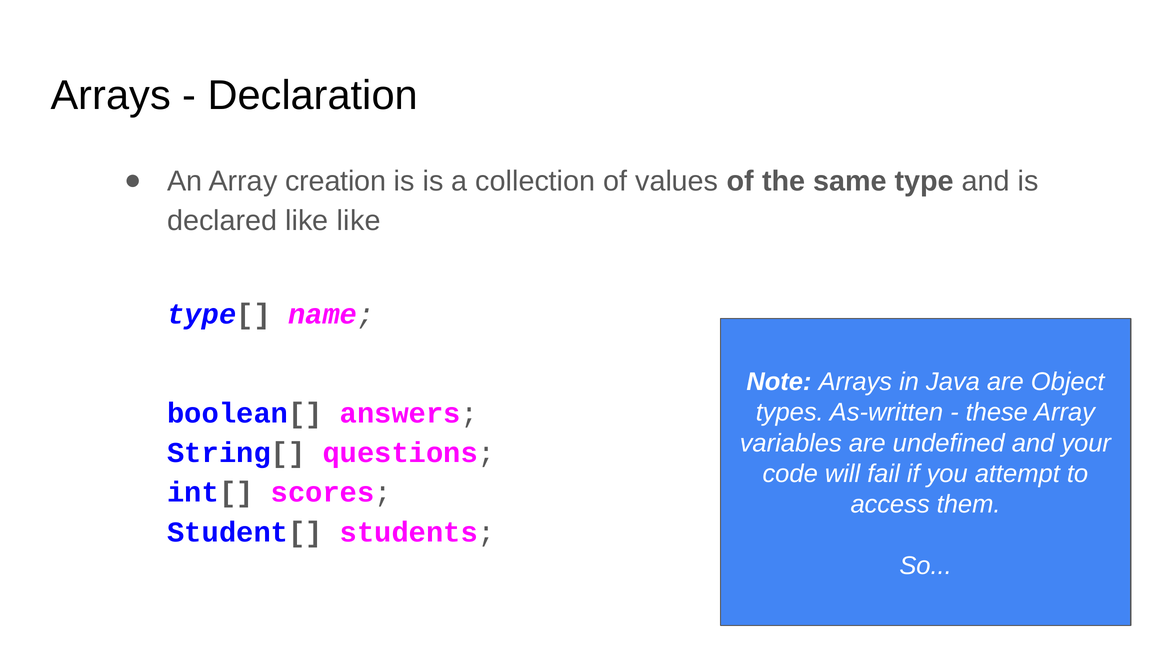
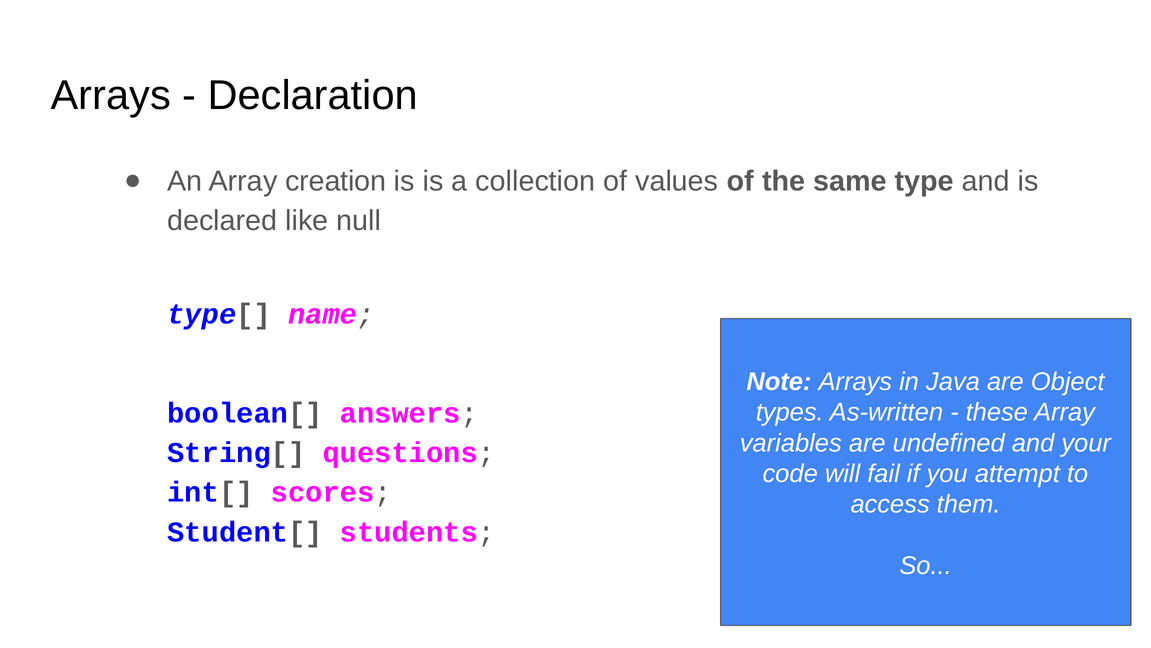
like like: like -> null
